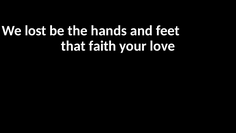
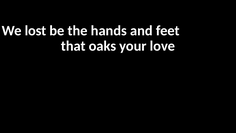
faith: faith -> oaks
